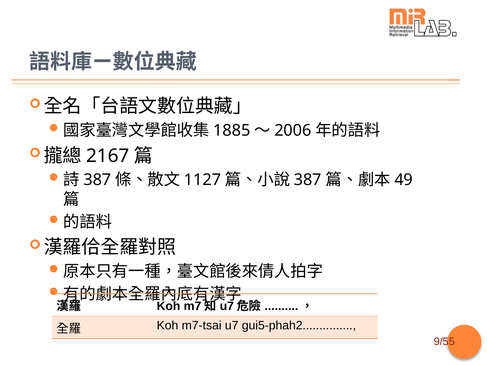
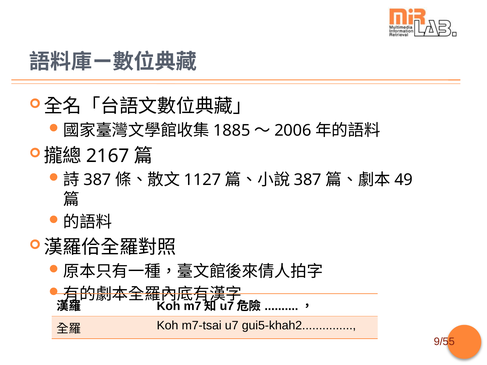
gui5-phah2: gui5-phah2 -> gui5-khah2
